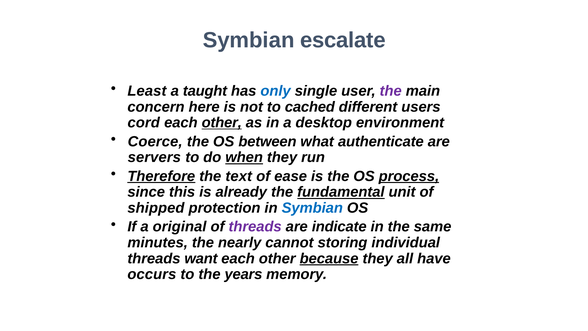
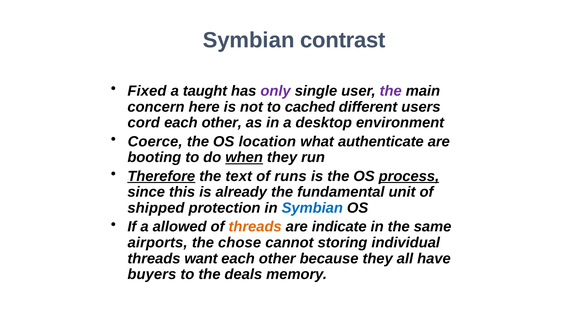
escalate: escalate -> contrast
Least: Least -> Fixed
only colour: blue -> purple
other at (222, 123) underline: present -> none
between: between -> location
servers: servers -> booting
ease: ease -> runs
fundamental underline: present -> none
original: original -> allowed
threads at (255, 227) colour: purple -> orange
minutes: minutes -> airports
nearly: nearly -> chose
because underline: present -> none
occurs: occurs -> buyers
years: years -> deals
